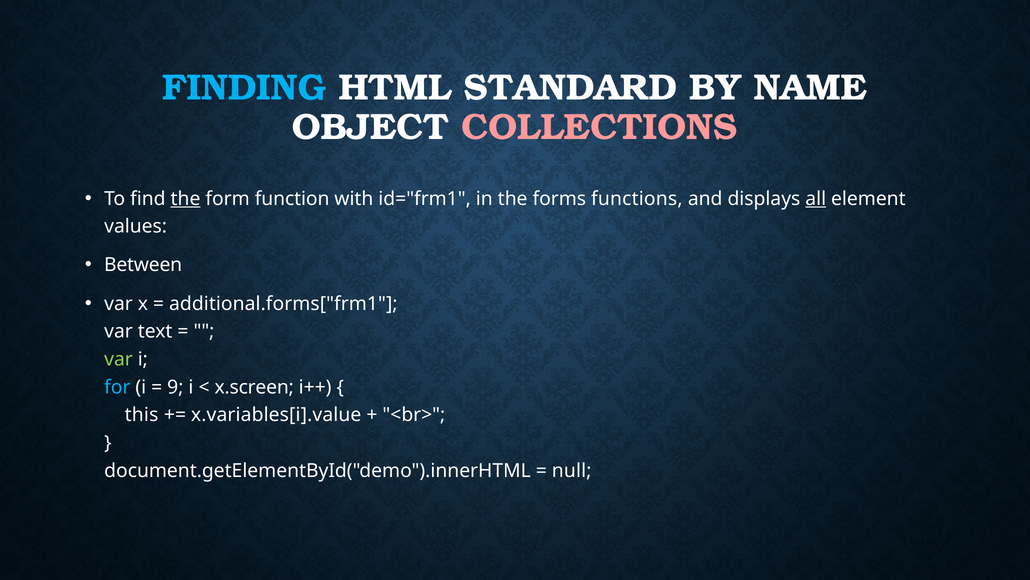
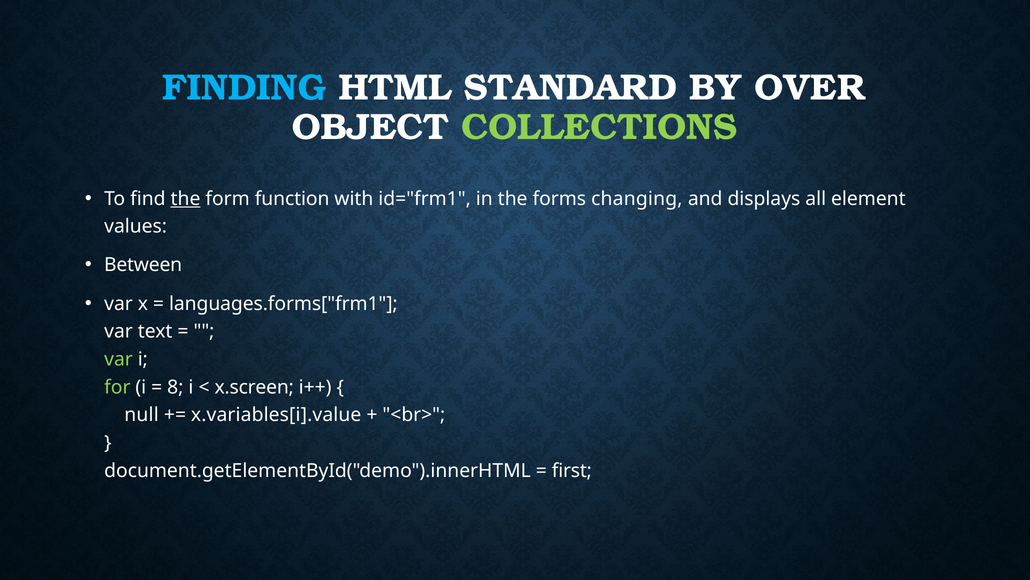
NAME: NAME -> OVER
COLLECTIONS colour: pink -> light green
functions: functions -> changing
all underline: present -> none
additional.forms["frm1: additional.forms["frm1 -> languages.forms["frm1
for colour: light blue -> light green
9: 9 -> 8
this: this -> null
null: null -> first
